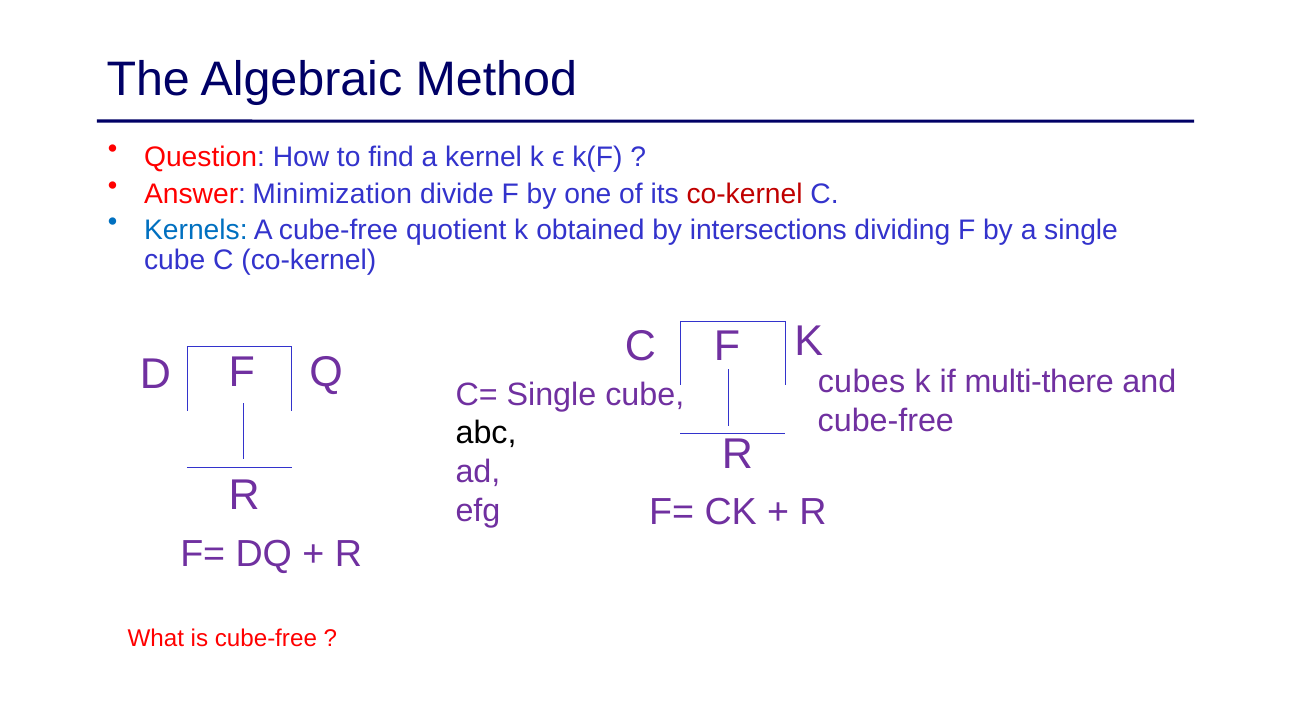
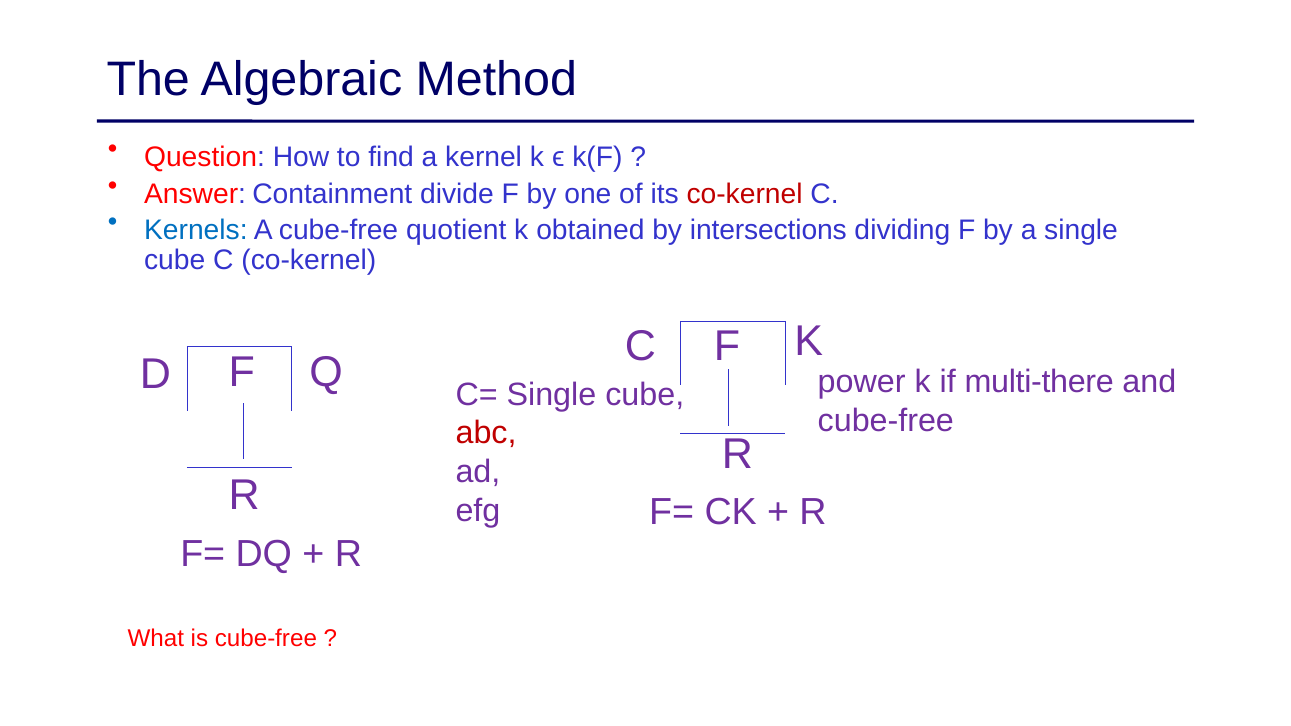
Minimization: Minimization -> Containment
cubes: cubes -> power
abc colour: black -> red
